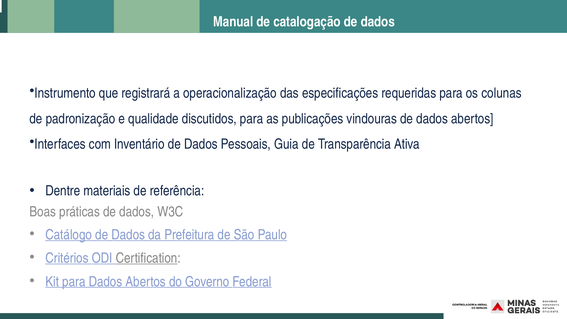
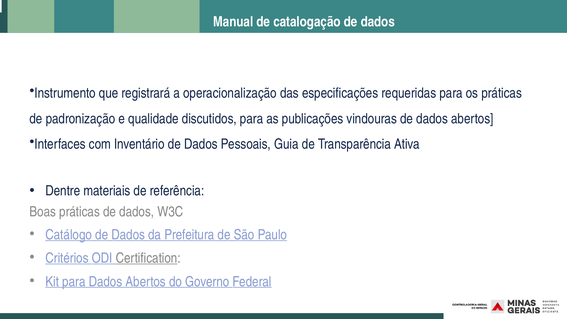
os colunas: colunas -> práticas
